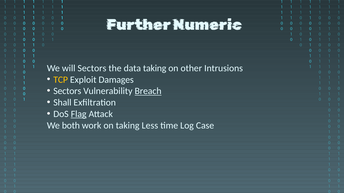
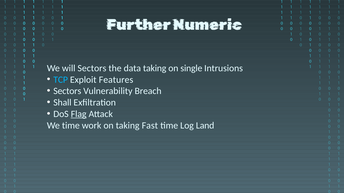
other: other -> single
TCP colour: yellow -> light blue
Damages: Damages -> Features
Breach underline: present -> none
We both: both -> time
Less: Less -> Fast
Case: Case -> Land
